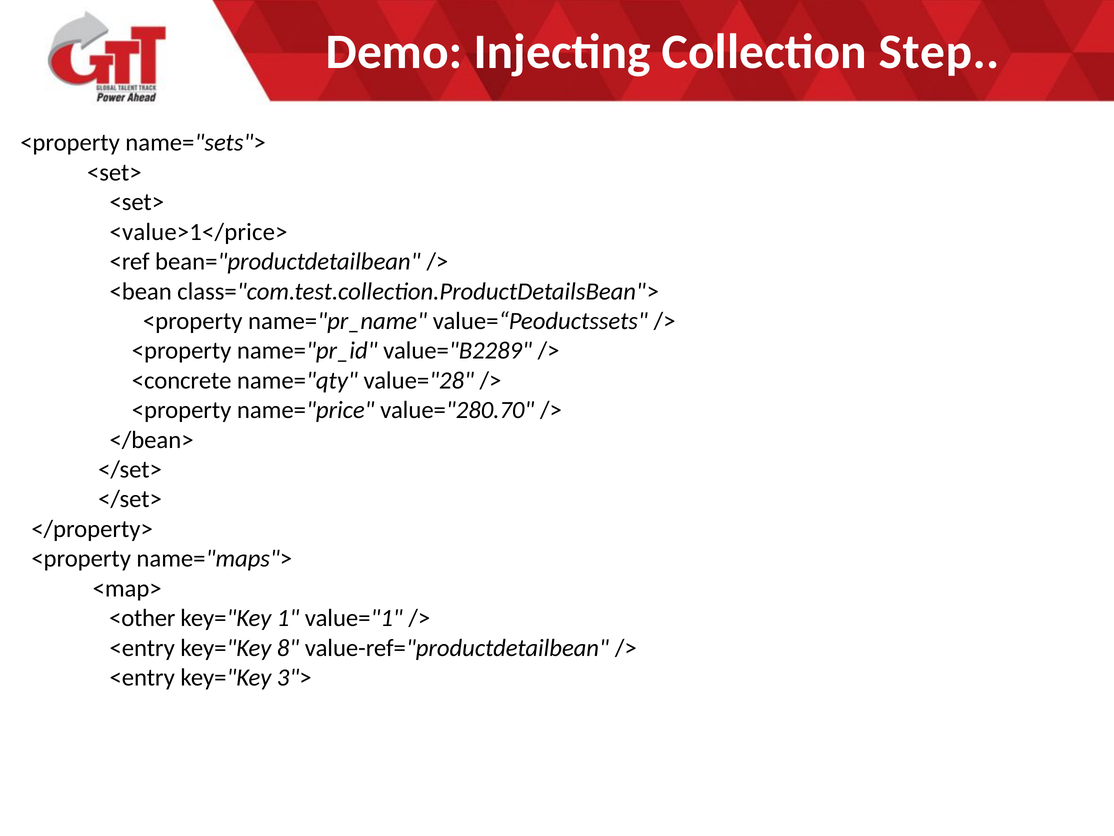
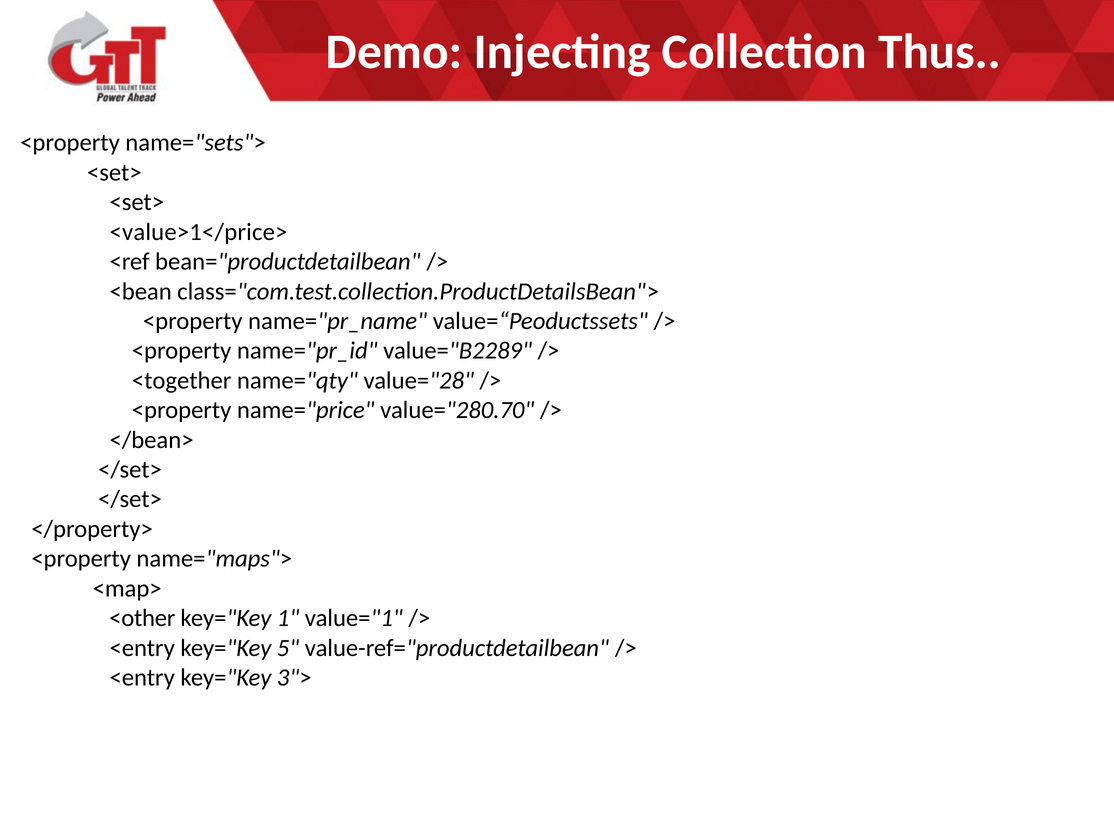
Step: Step -> Thus
<concrete: <concrete -> <together
8: 8 -> 5
